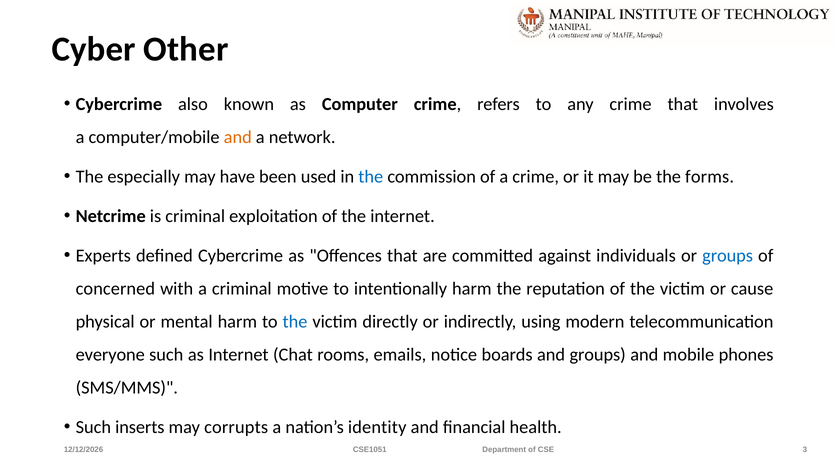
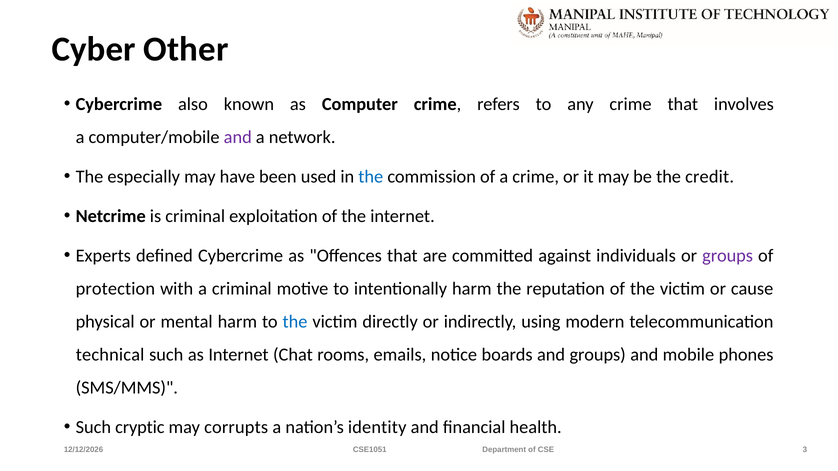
and at (238, 137) colour: orange -> purple
forms: forms -> credit
groups at (728, 256) colour: blue -> purple
concerned: concerned -> protection
everyone: everyone -> technical
inserts: inserts -> cryptic
